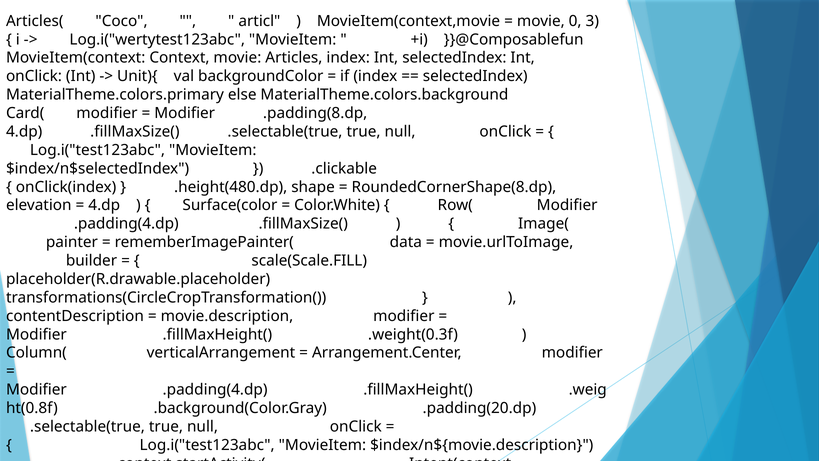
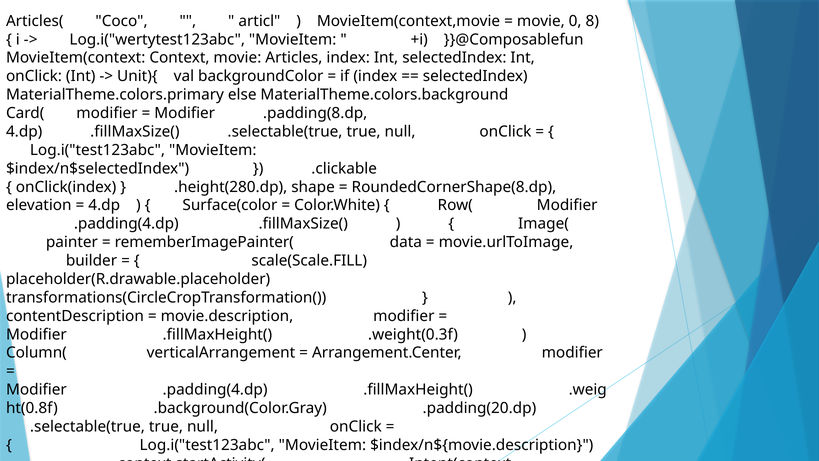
3: 3 -> 8
.height(480.dp: .height(480.dp -> .height(280.dp
